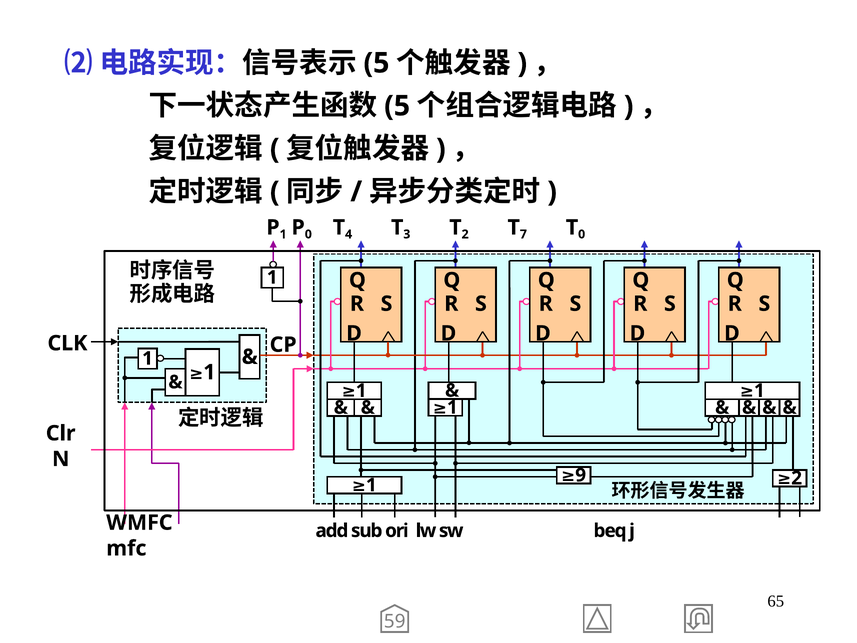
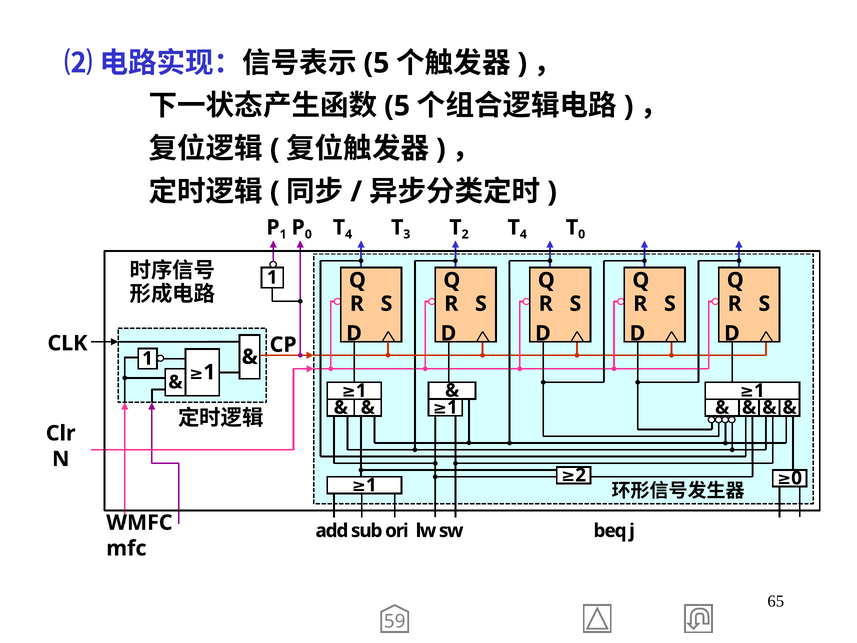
7 at (523, 234): 7 -> 4
9 at (581, 475): 9 -> 2
2 at (797, 478): 2 -> 0
